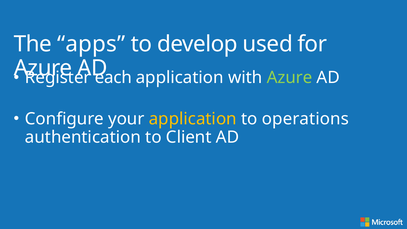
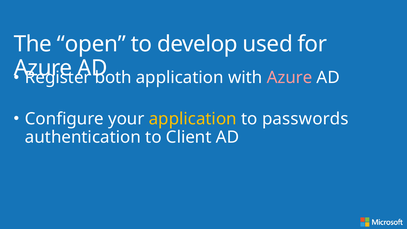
apps: apps -> open
each: each -> both
Azure at (290, 78) colour: light green -> pink
operations: operations -> passwords
